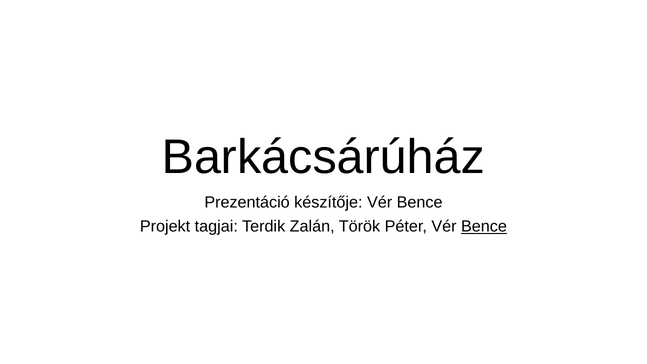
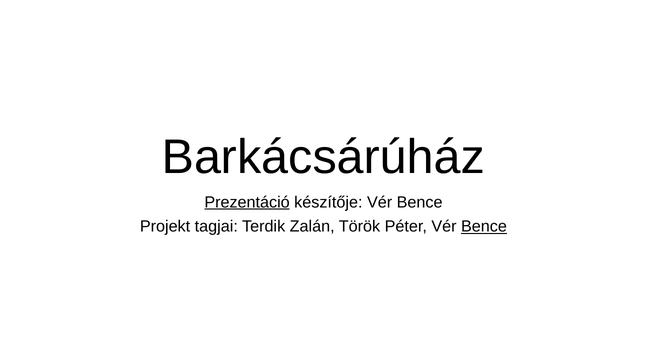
Prezentáció underline: none -> present
